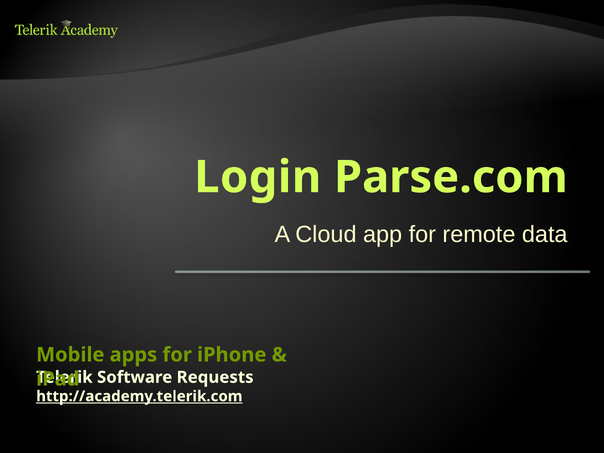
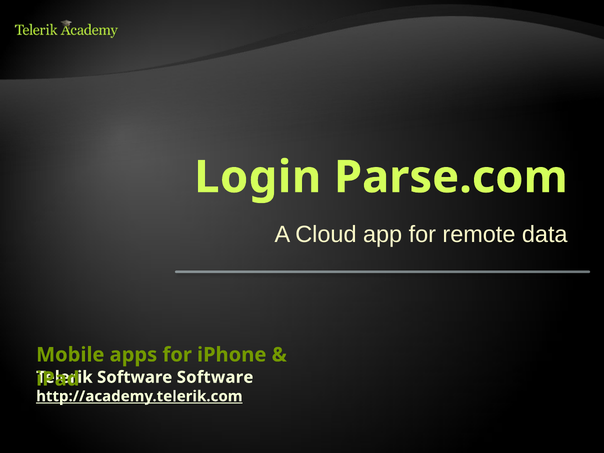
Software Requests: Requests -> Software
